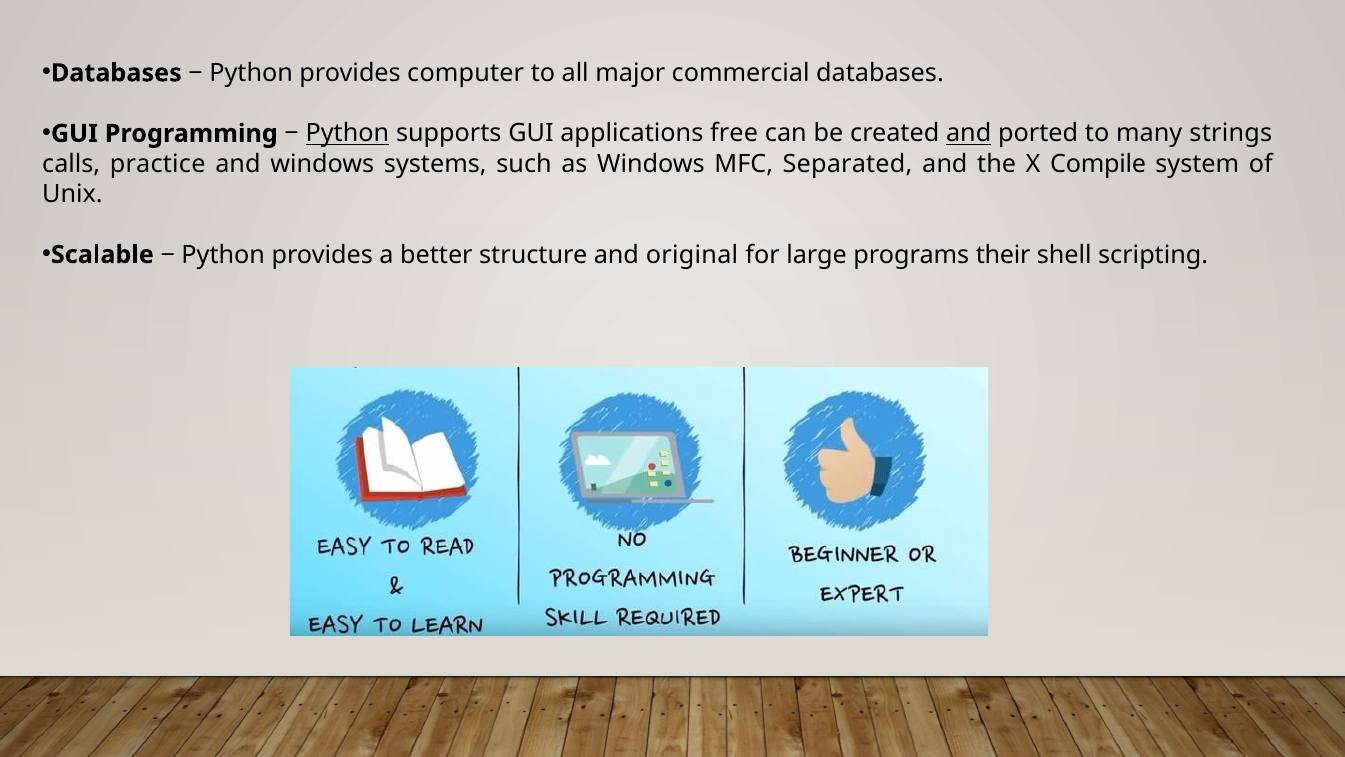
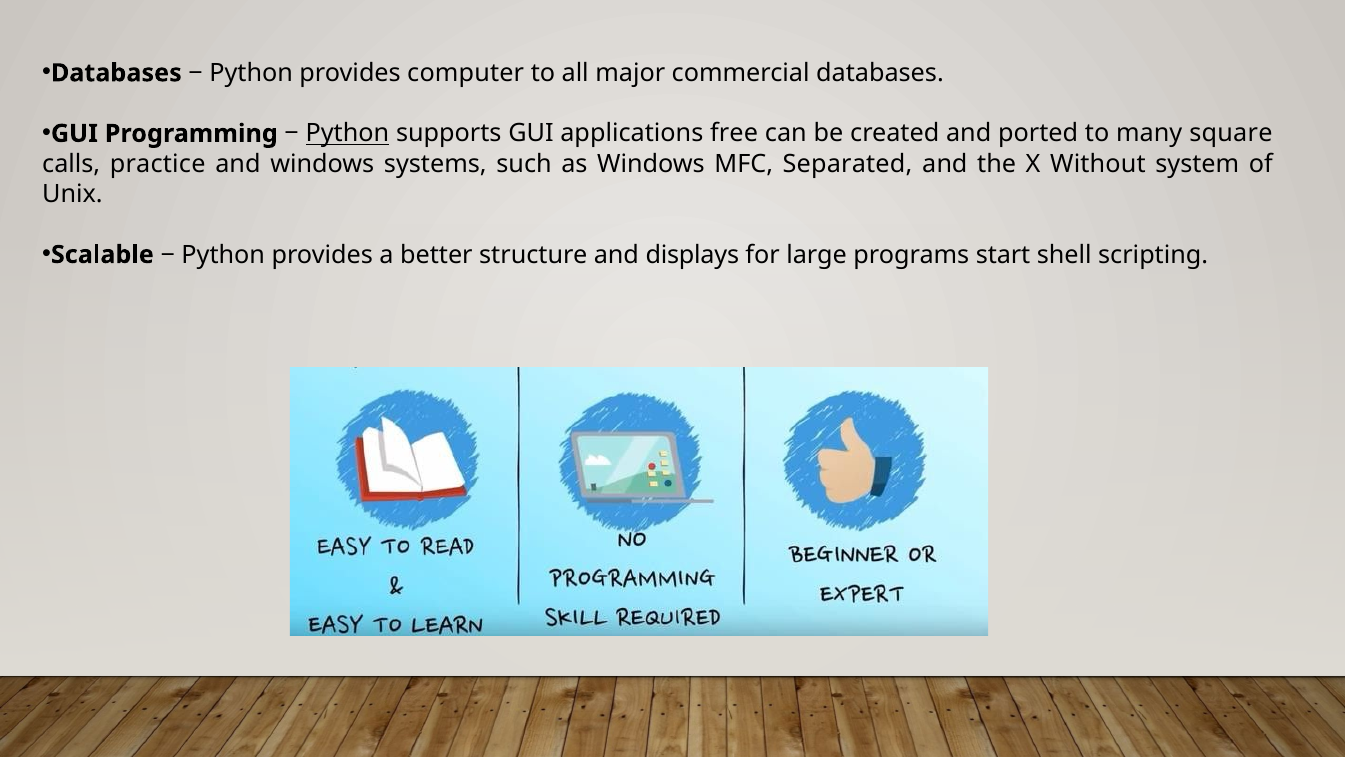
and at (969, 133) underline: present -> none
strings: strings -> square
Compile: Compile -> Without
original: original -> displays
their: their -> start
